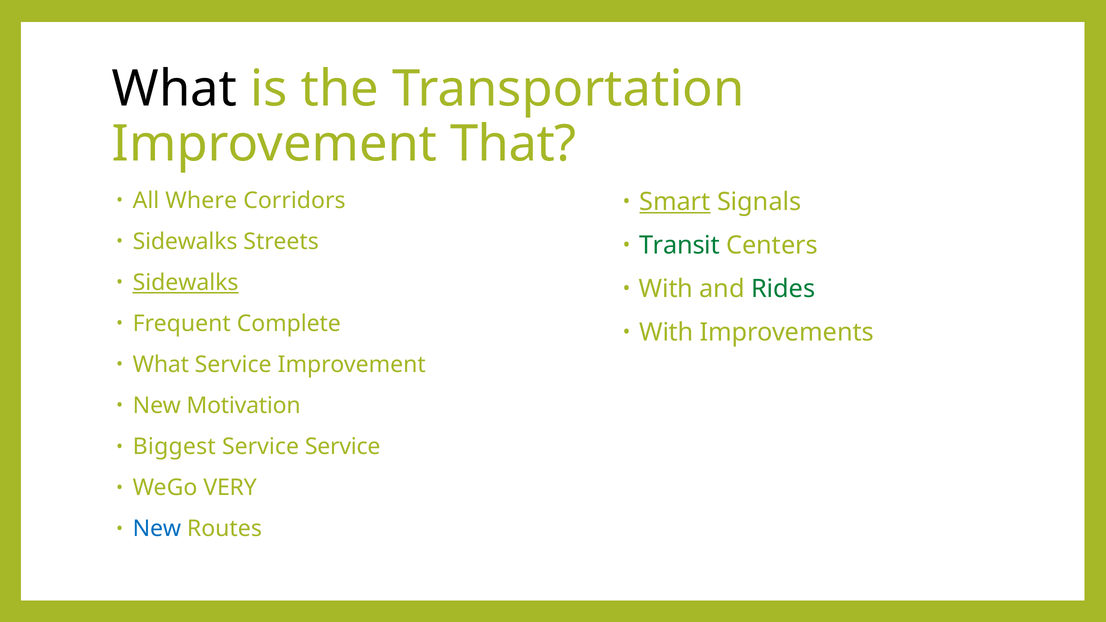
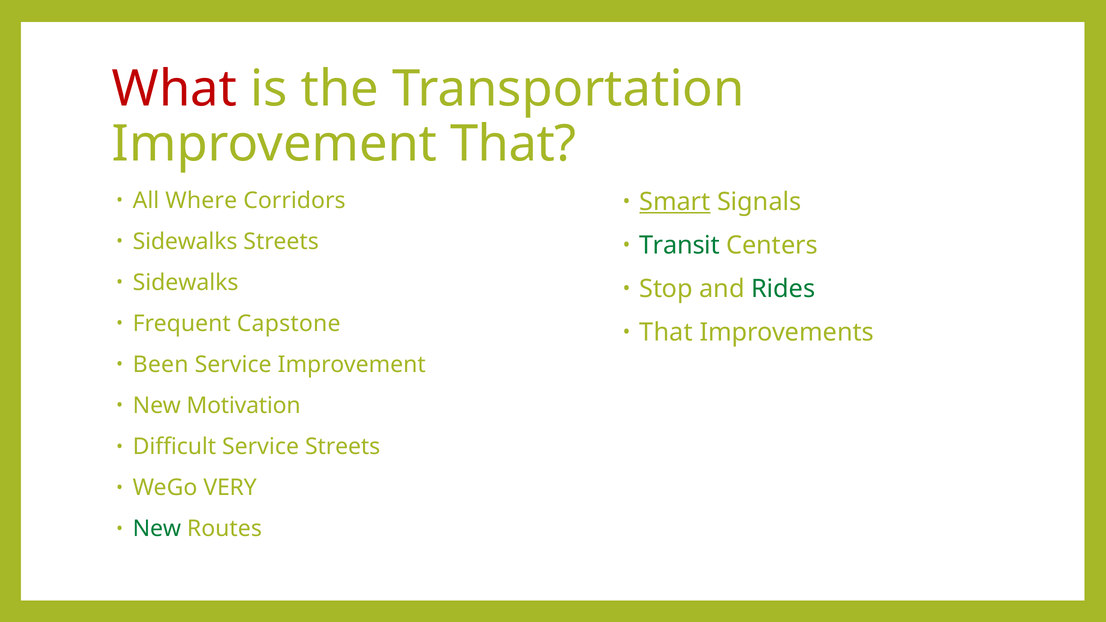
What at (175, 89) colour: black -> red
Sidewalks at (186, 283) underline: present -> none
With at (666, 289): With -> Stop
Complete: Complete -> Capstone
With at (666, 332): With -> That
What at (161, 365): What -> Been
Biggest: Biggest -> Difficult
Service Service: Service -> Streets
New at (157, 529) colour: blue -> green
